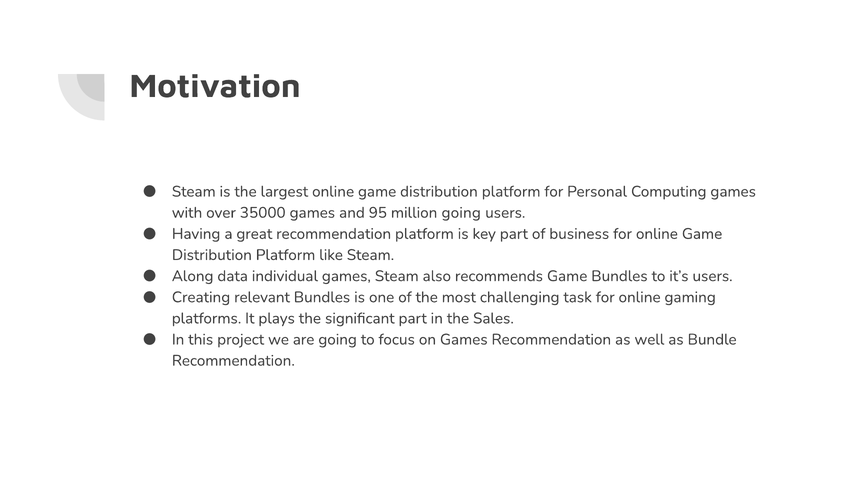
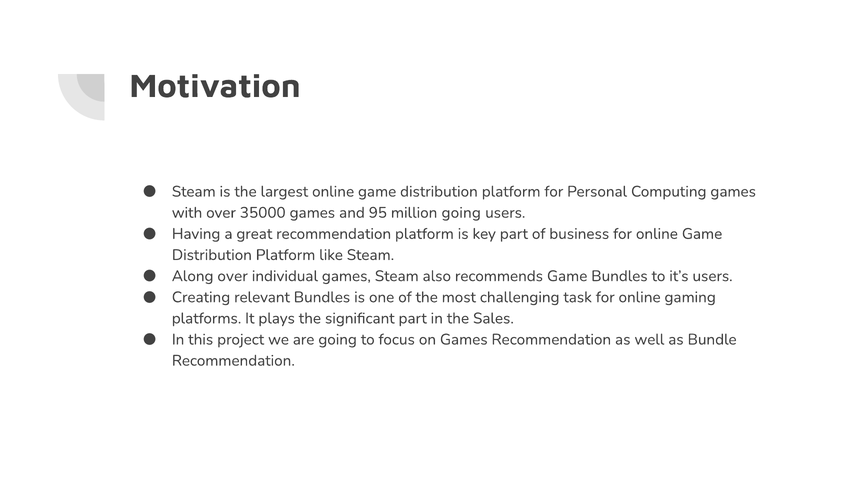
Along data: data -> over
